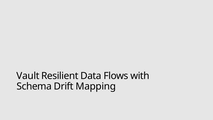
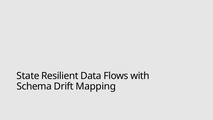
Vault: Vault -> State
